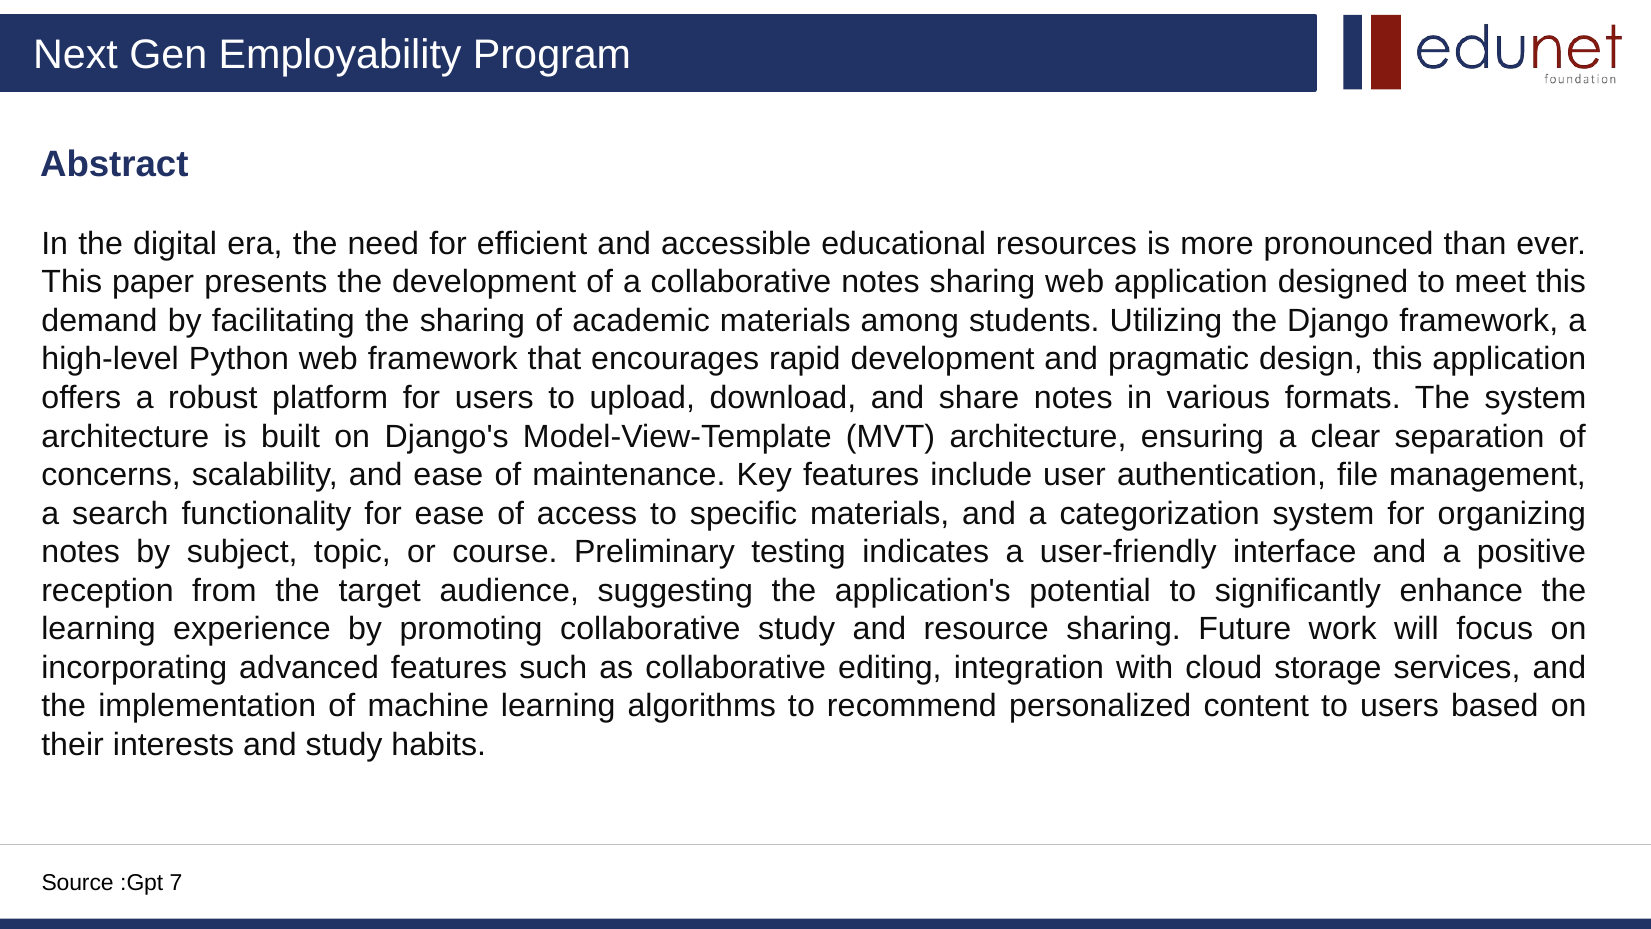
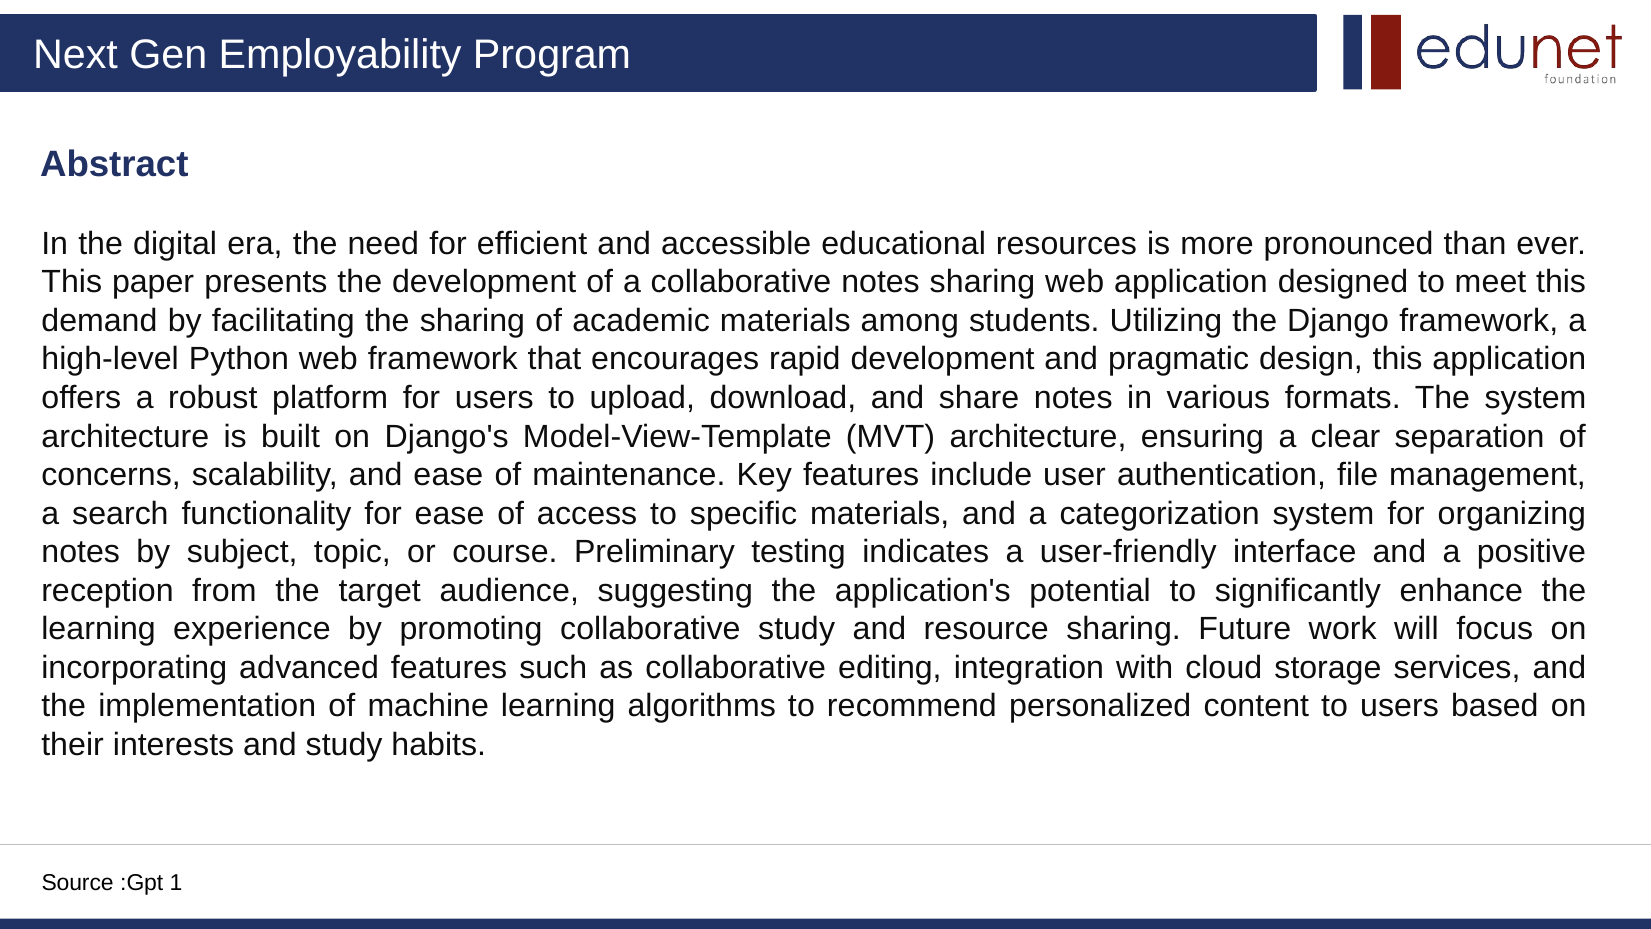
7: 7 -> 1
